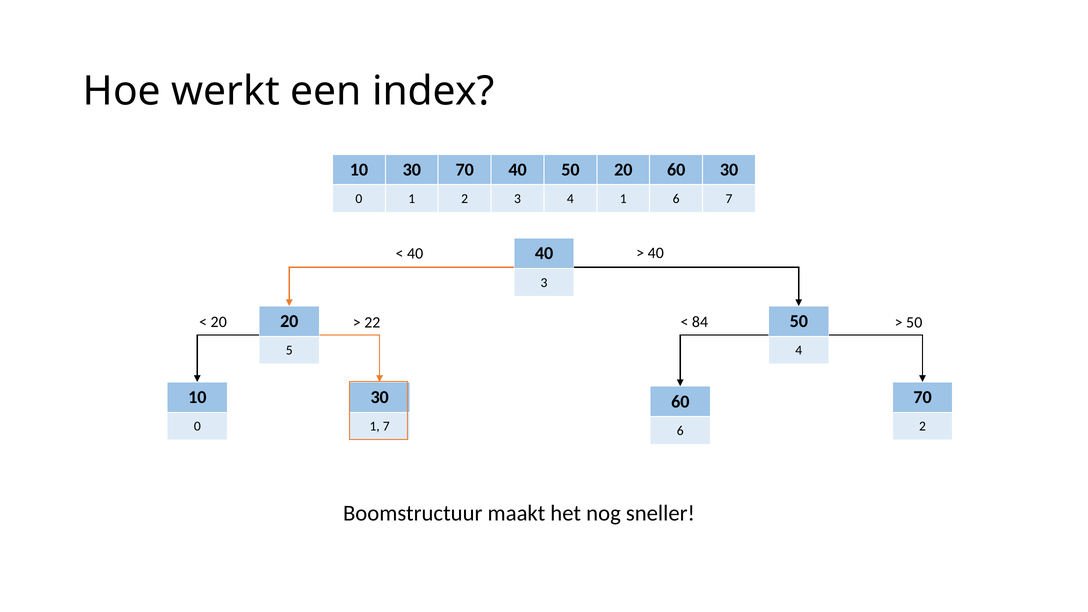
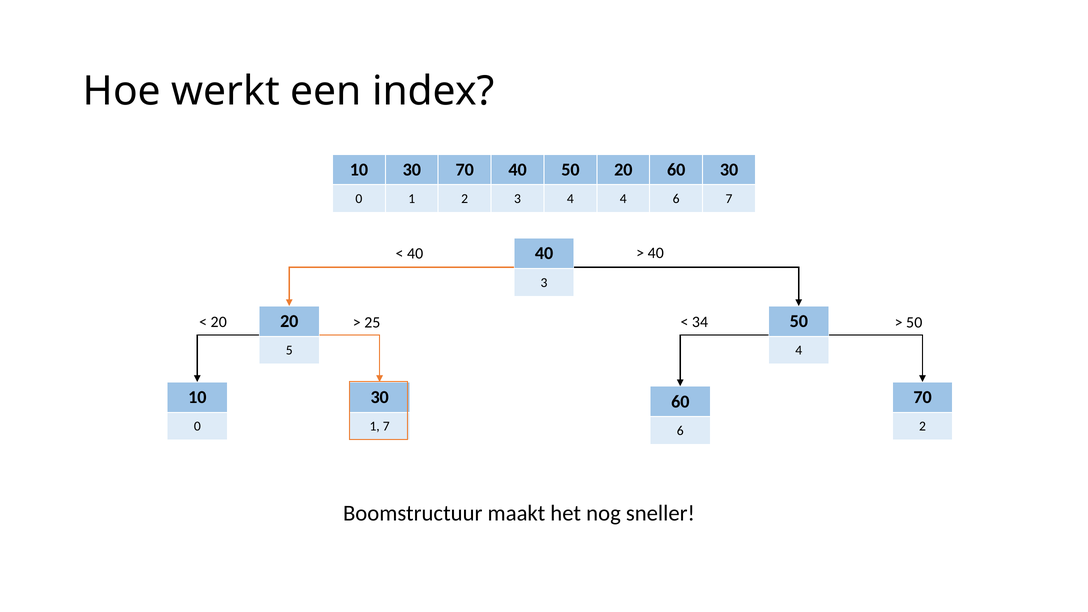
4 1: 1 -> 4
22: 22 -> 25
84: 84 -> 34
